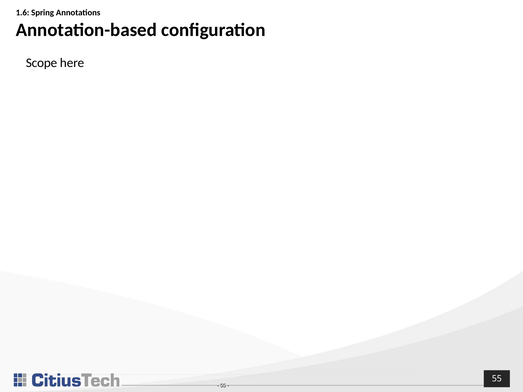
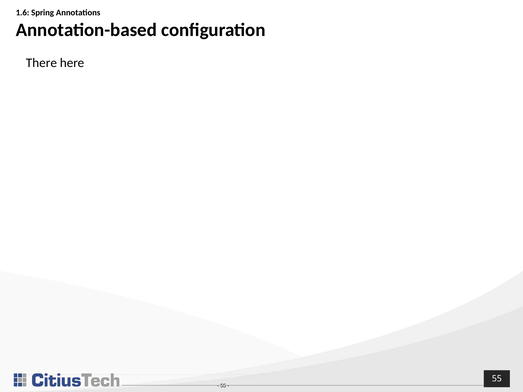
Scope: Scope -> There
